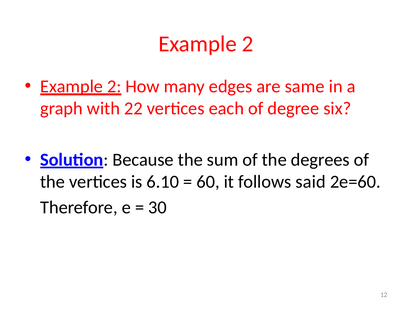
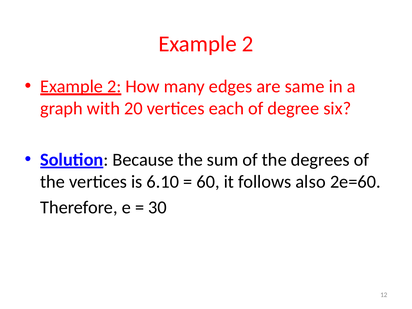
22: 22 -> 20
said: said -> also
